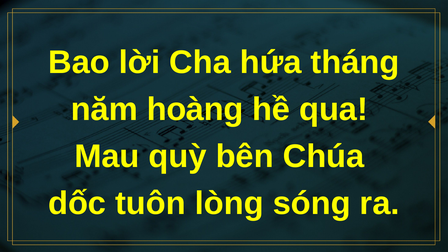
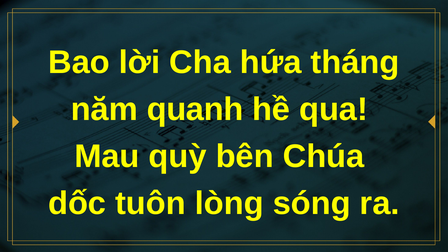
hoàng: hoàng -> quanh
